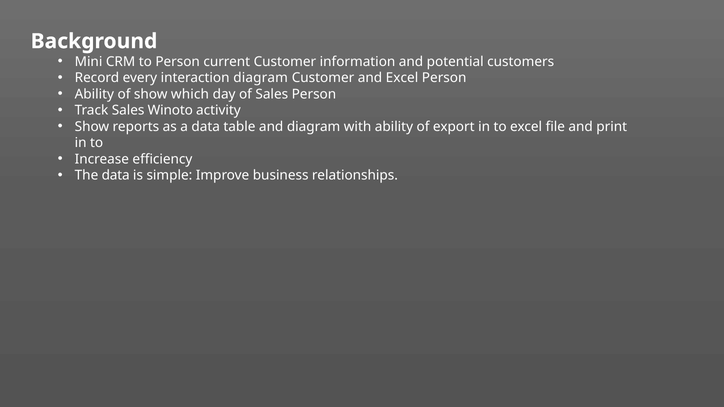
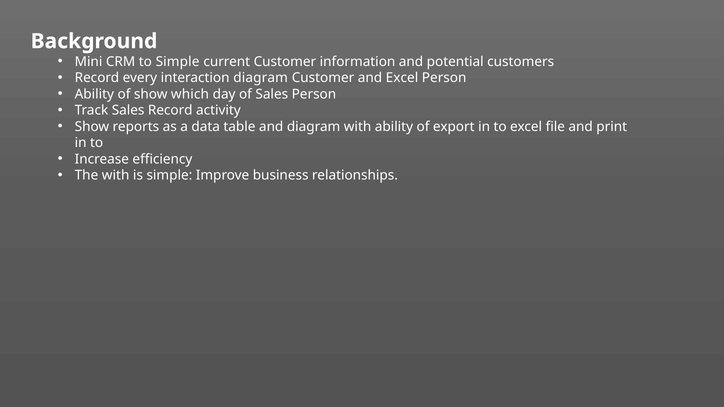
to Person: Person -> Simple
Sales Winoto: Winoto -> Record
The data: data -> with
